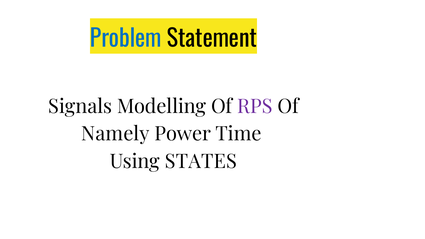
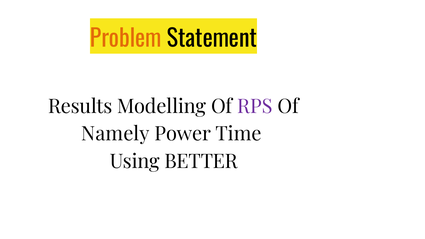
Problem colour: blue -> orange
Signals: Signals -> Results
STATES: STATES -> BETTER
